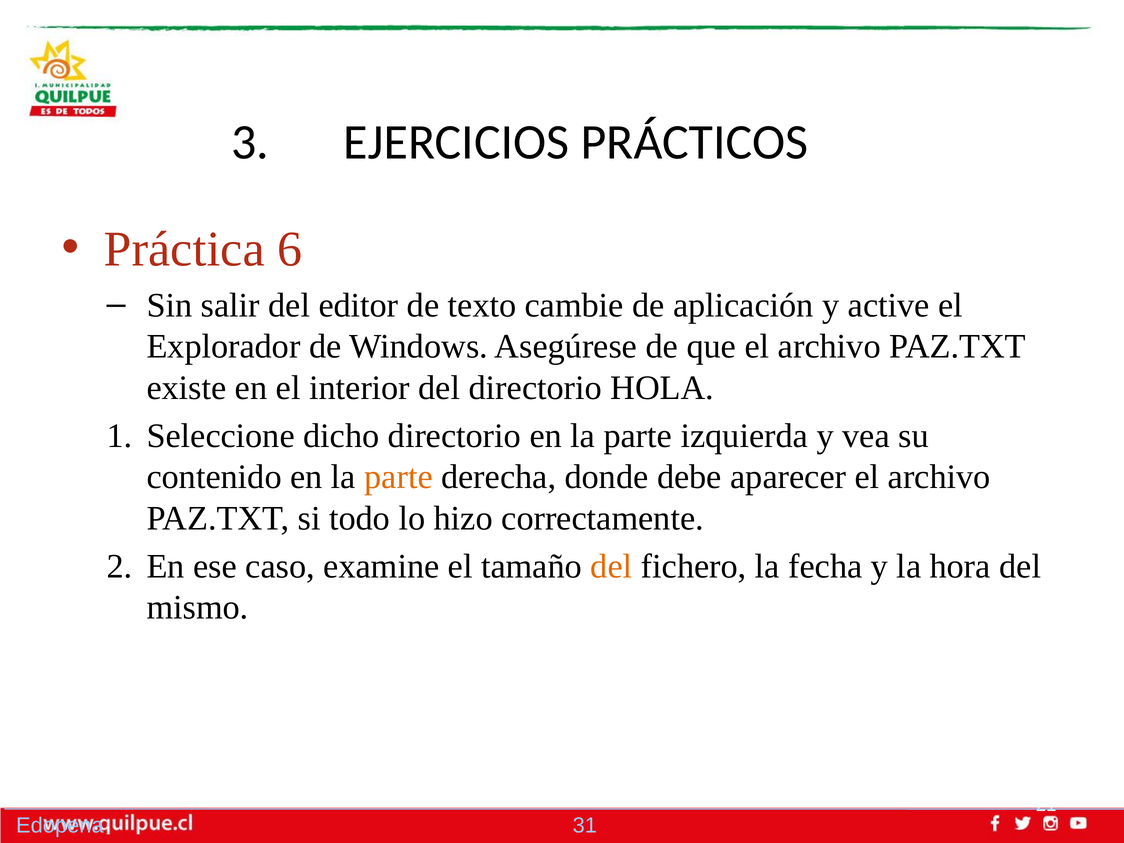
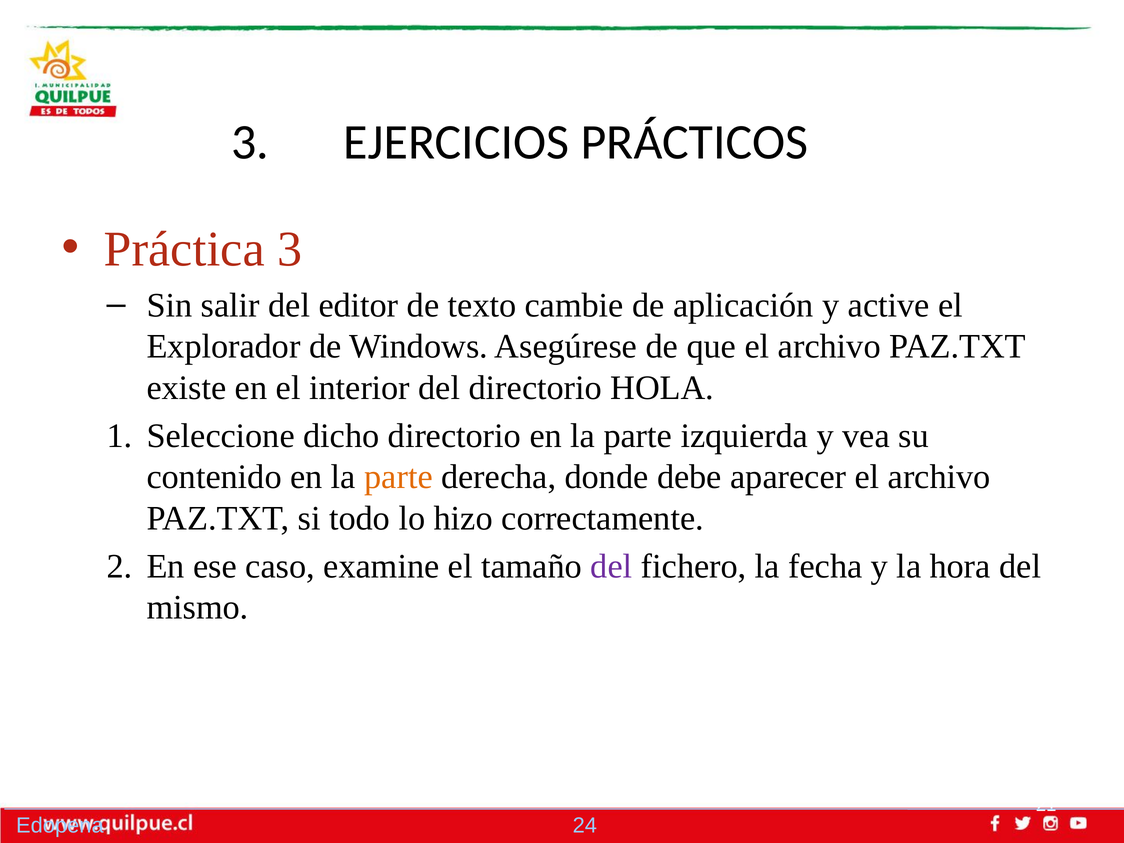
Práctica 6: 6 -> 3
del at (611, 566) colour: orange -> purple
31: 31 -> 24
